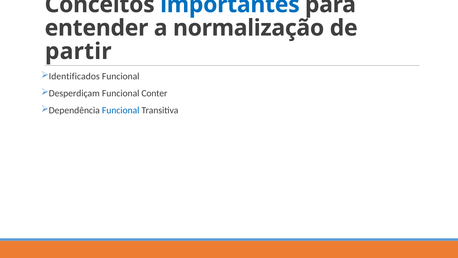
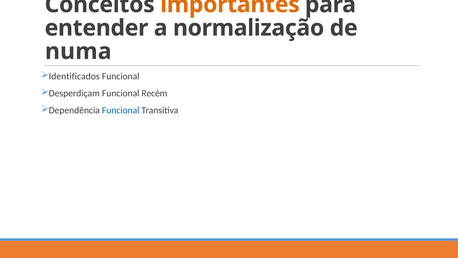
importantes colour: blue -> orange
partir: partir -> numa
Conter: Conter -> Recém
